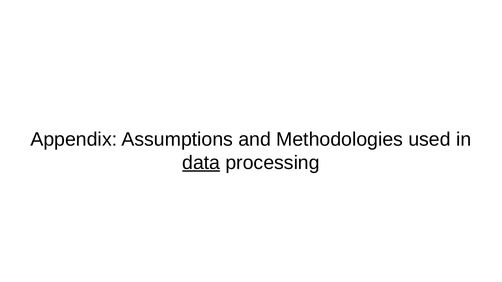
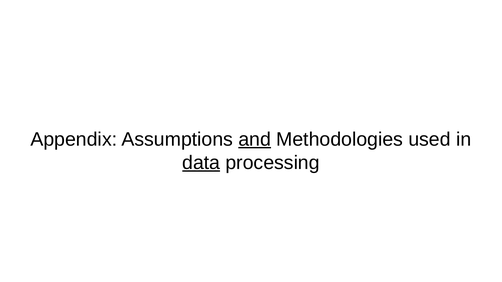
and underline: none -> present
